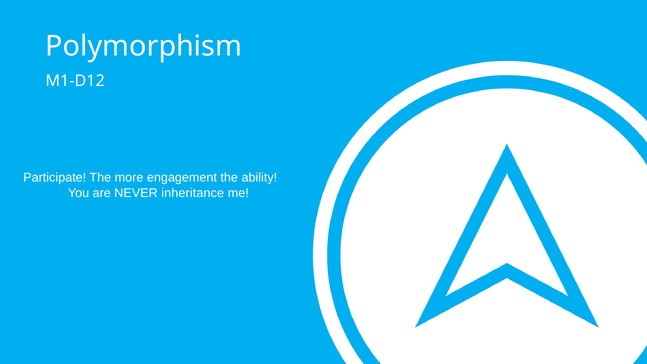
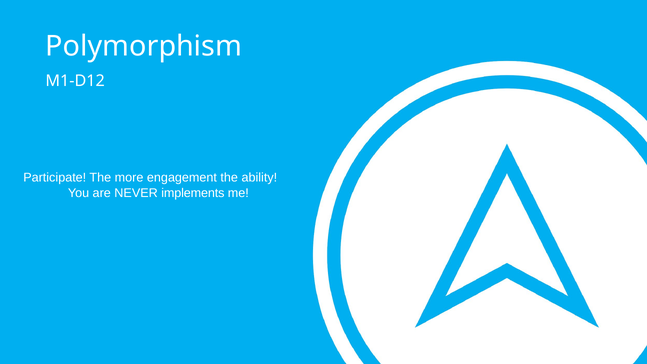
inheritance: inheritance -> implements
